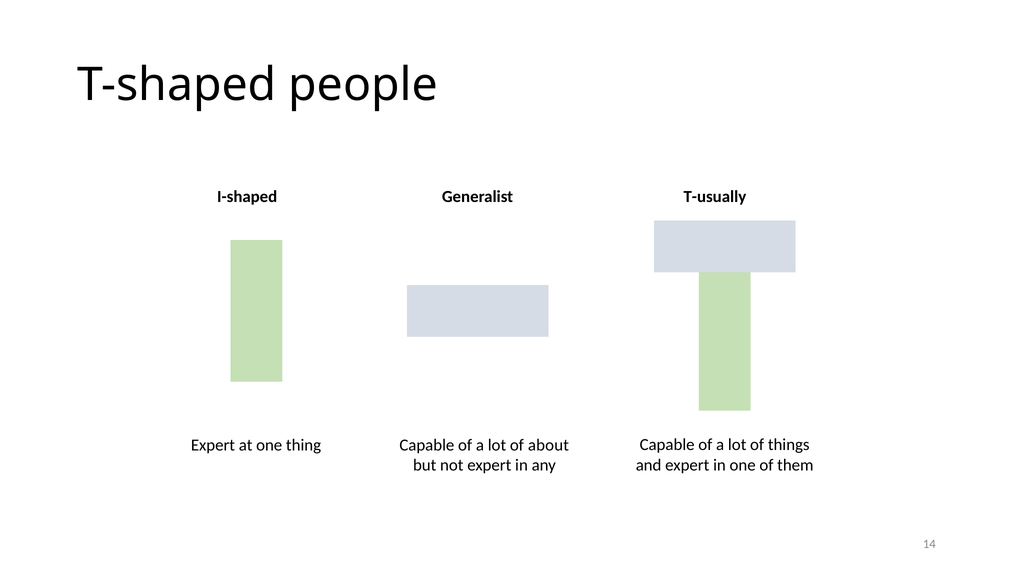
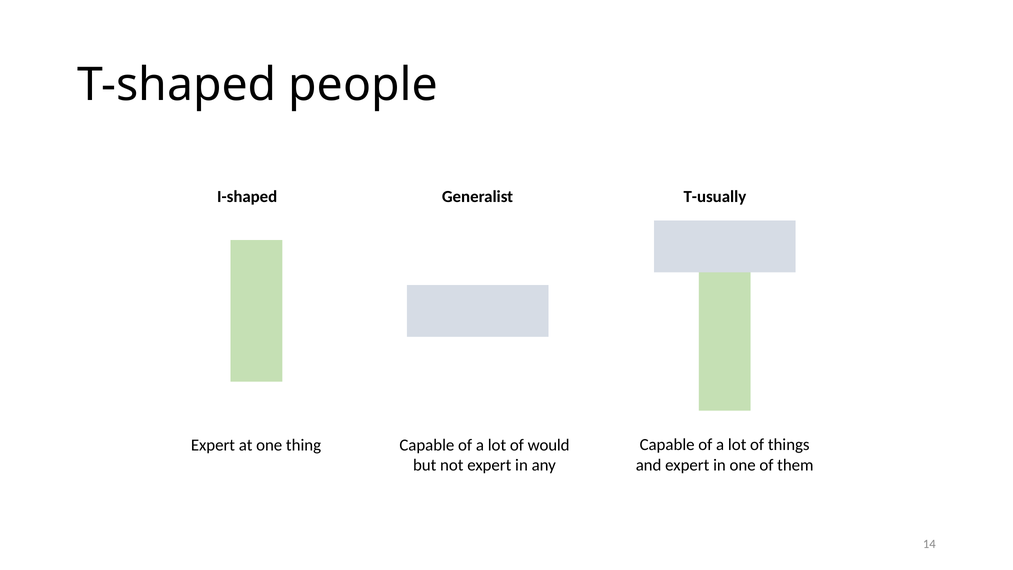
about: about -> would
